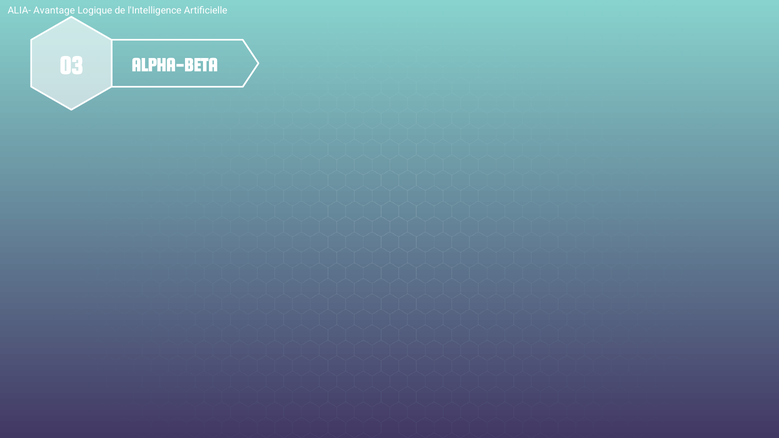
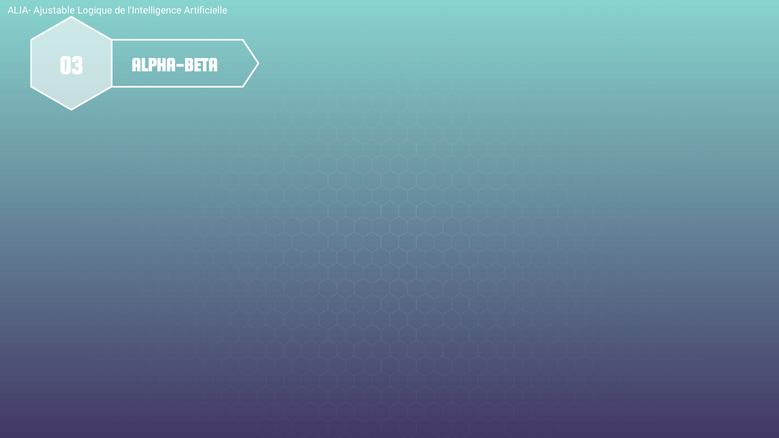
Avantage: Avantage -> Ajustable
